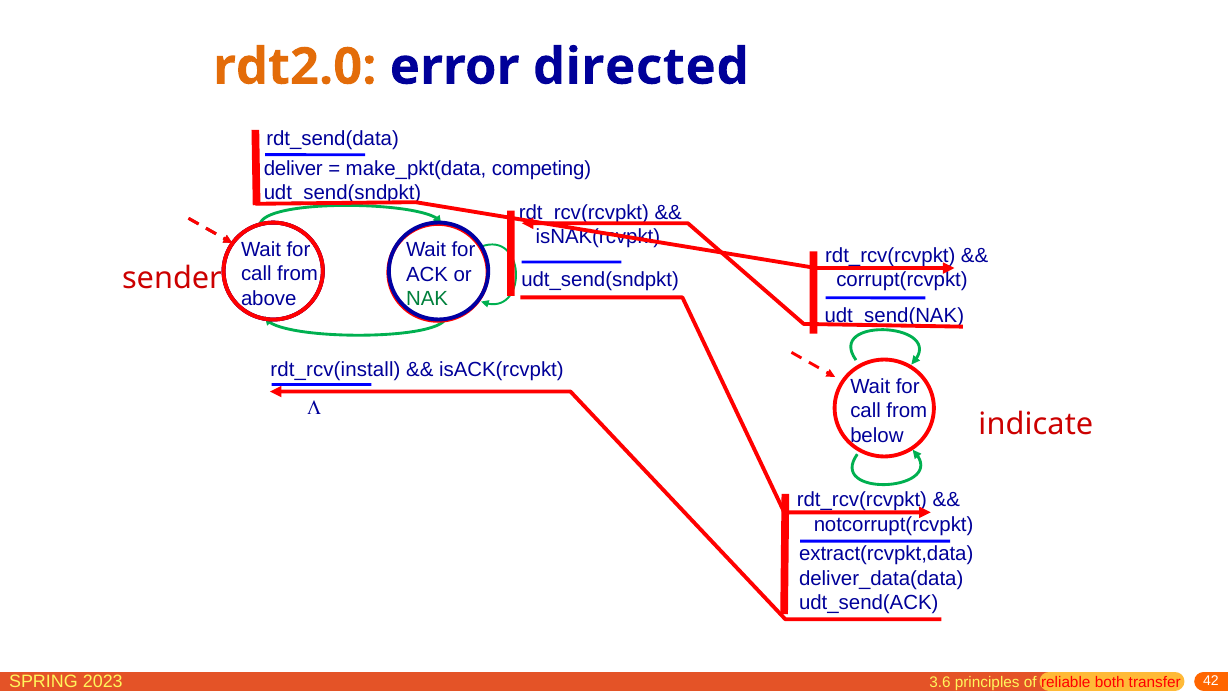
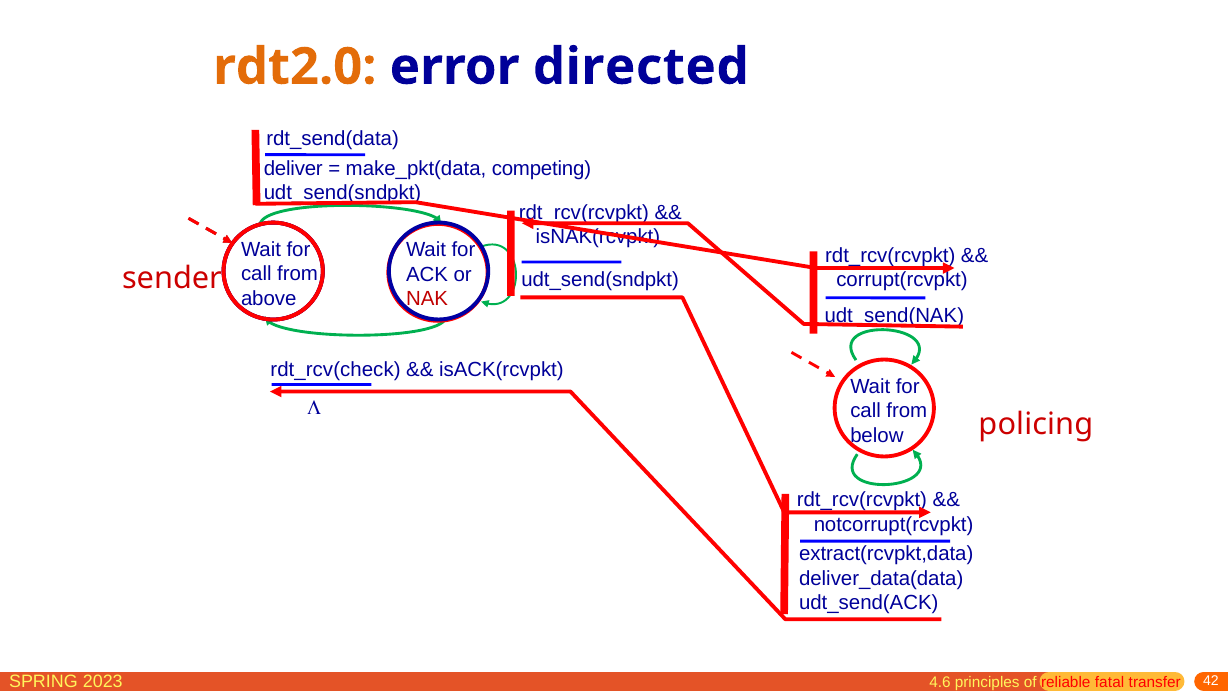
NAK colour: green -> red
rdt_rcv(install: rdt_rcv(install -> rdt_rcv(check
indicate: indicate -> policing
3.6: 3.6 -> 4.6
both: both -> fatal
